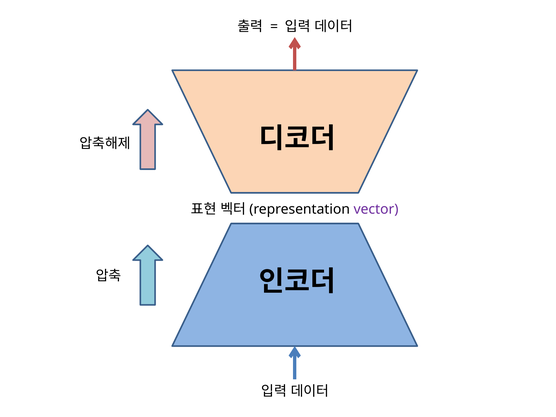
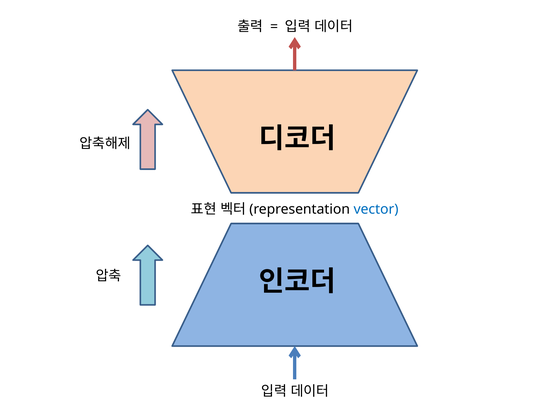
vector colour: purple -> blue
